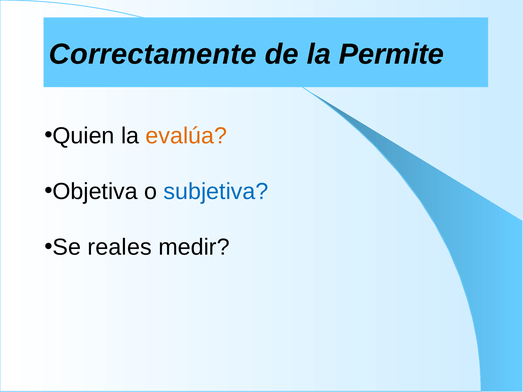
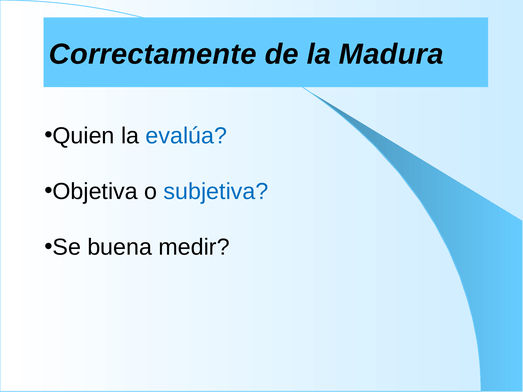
Permite: Permite -> Madura
evalúa colour: orange -> blue
reales: reales -> buena
